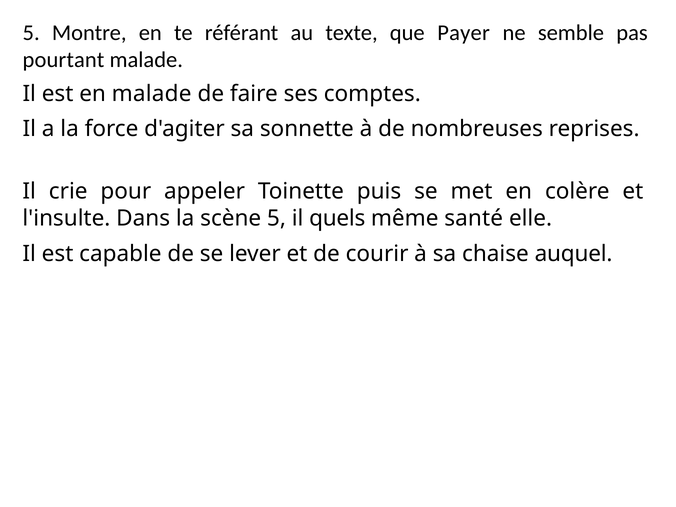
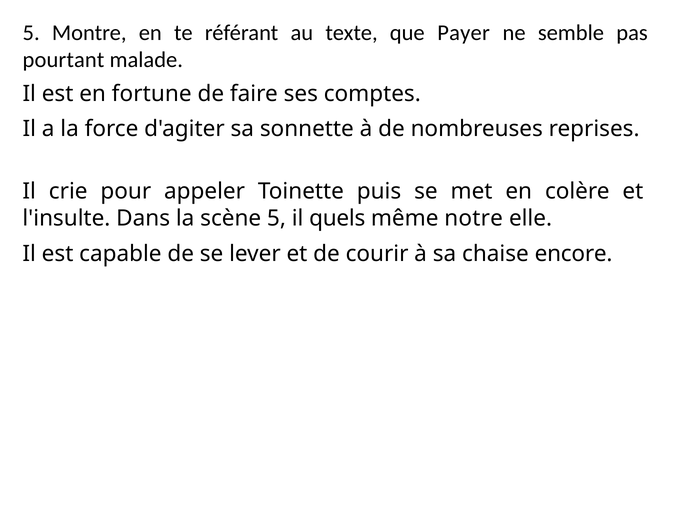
en malade: malade -> fortune
santé: santé -> notre
auquel: auquel -> encore
